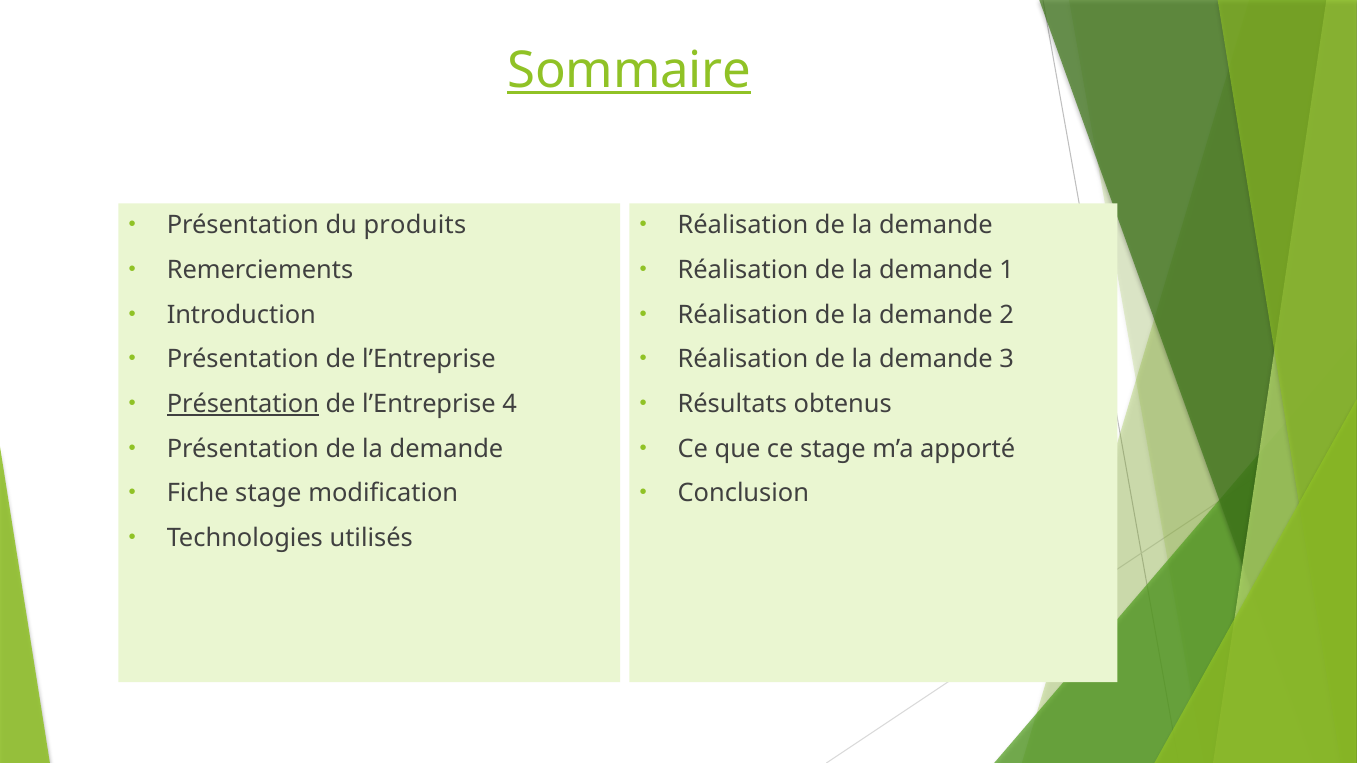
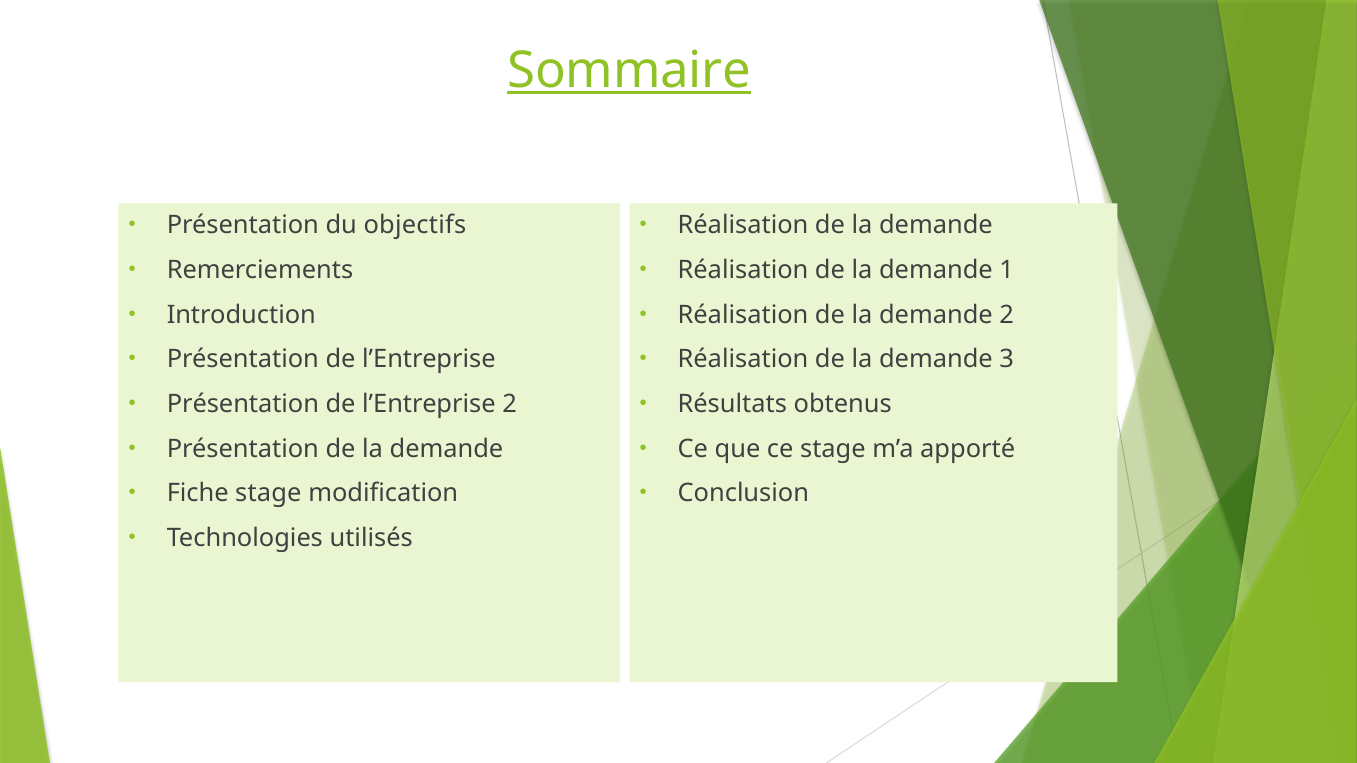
produits: produits -> objectifs
Présentation at (243, 404) underline: present -> none
l’Entreprise 4: 4 -> 2
